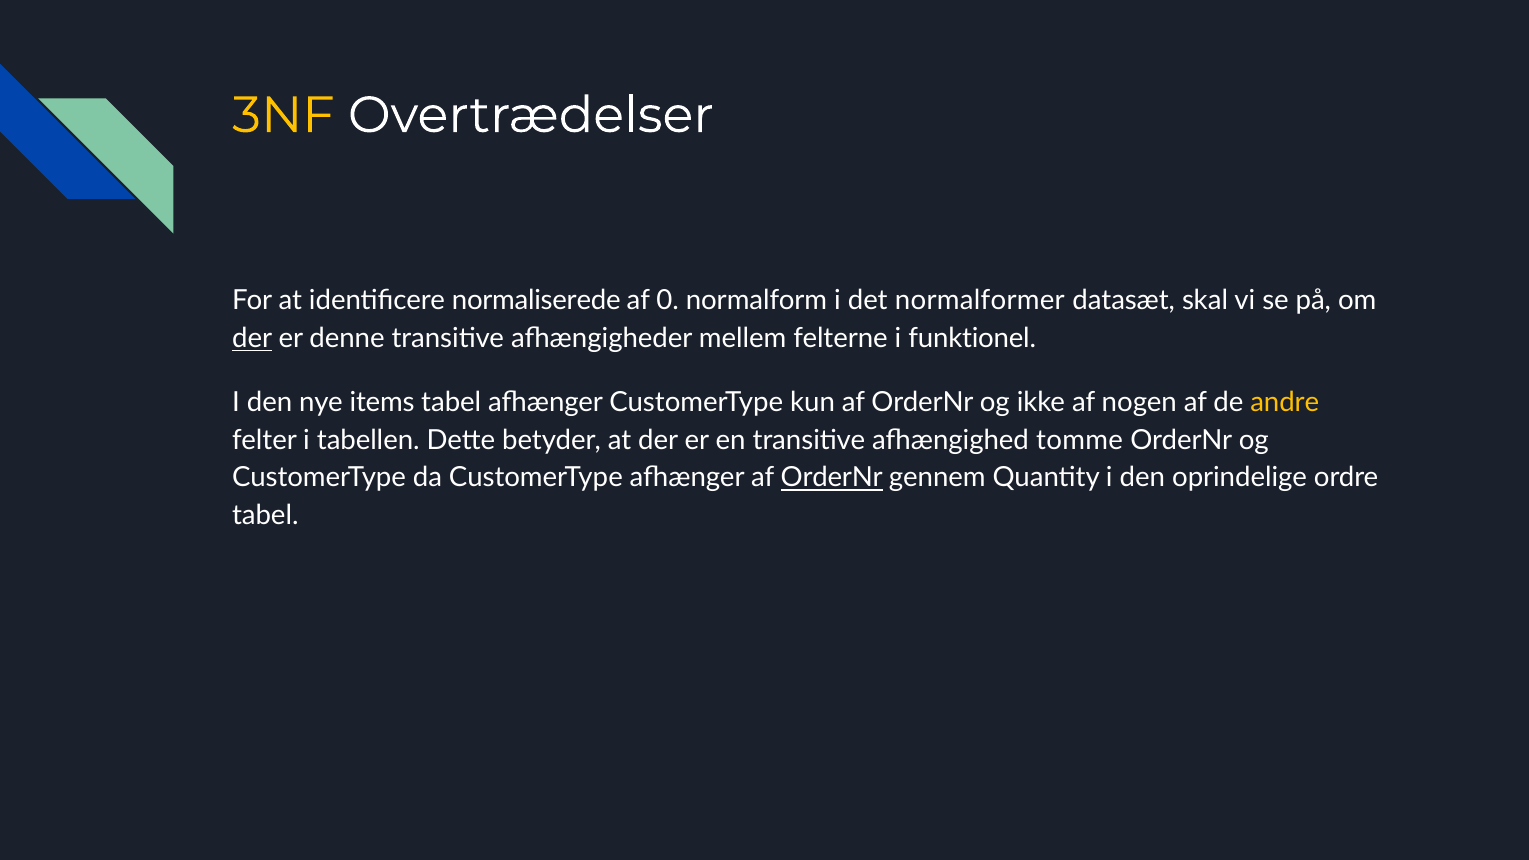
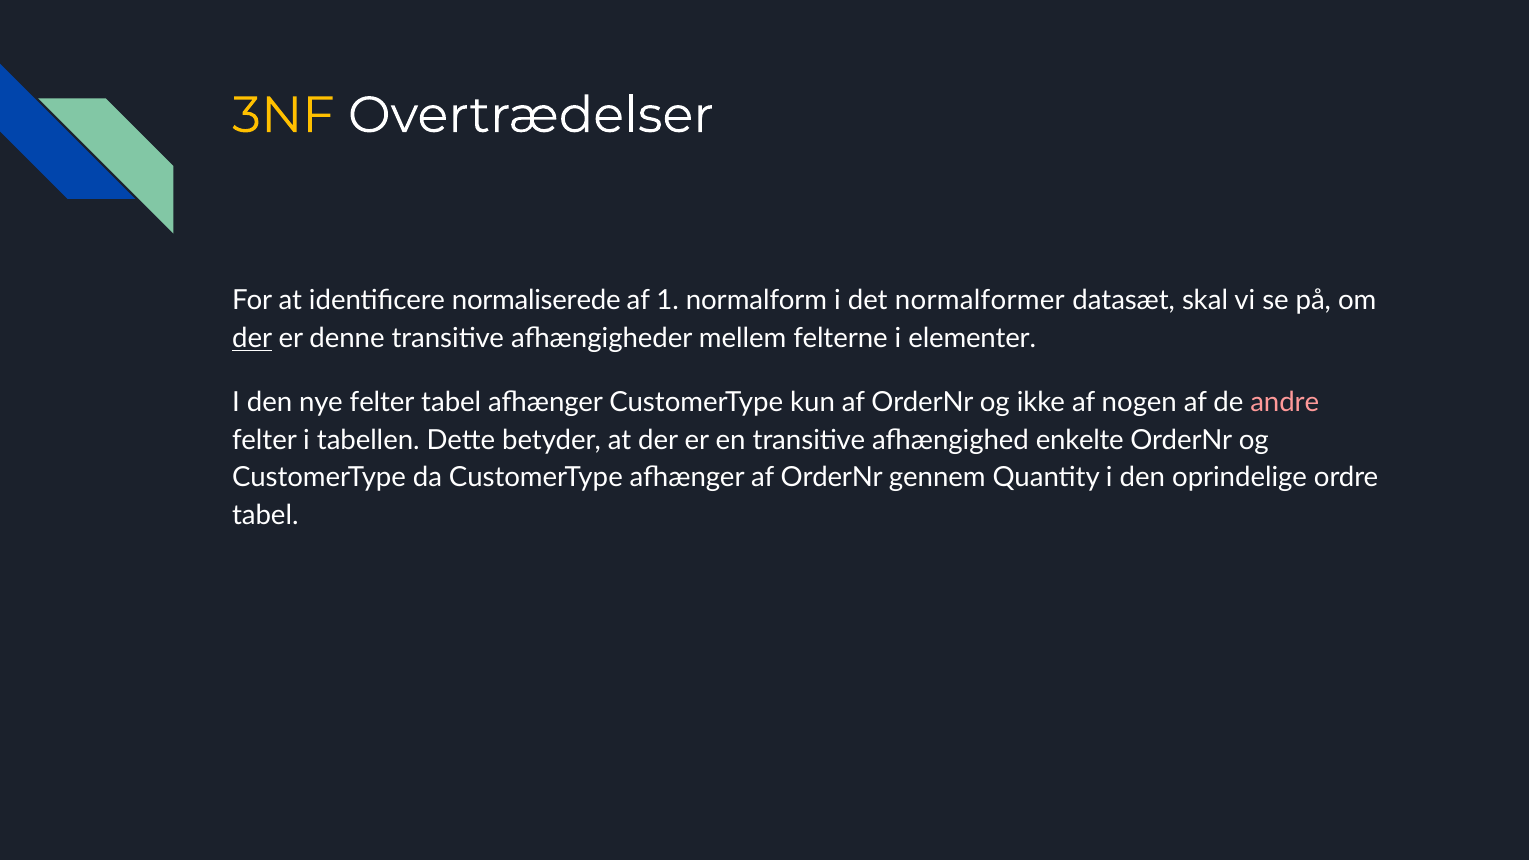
0: 0 -> 1
funktionel: funktionel -> elementer
nye items: items -> felter
andre colour: yellow -> pink
tomme: tomme -> enkelte
OrderNr at (832, 478) underline: present -> none
